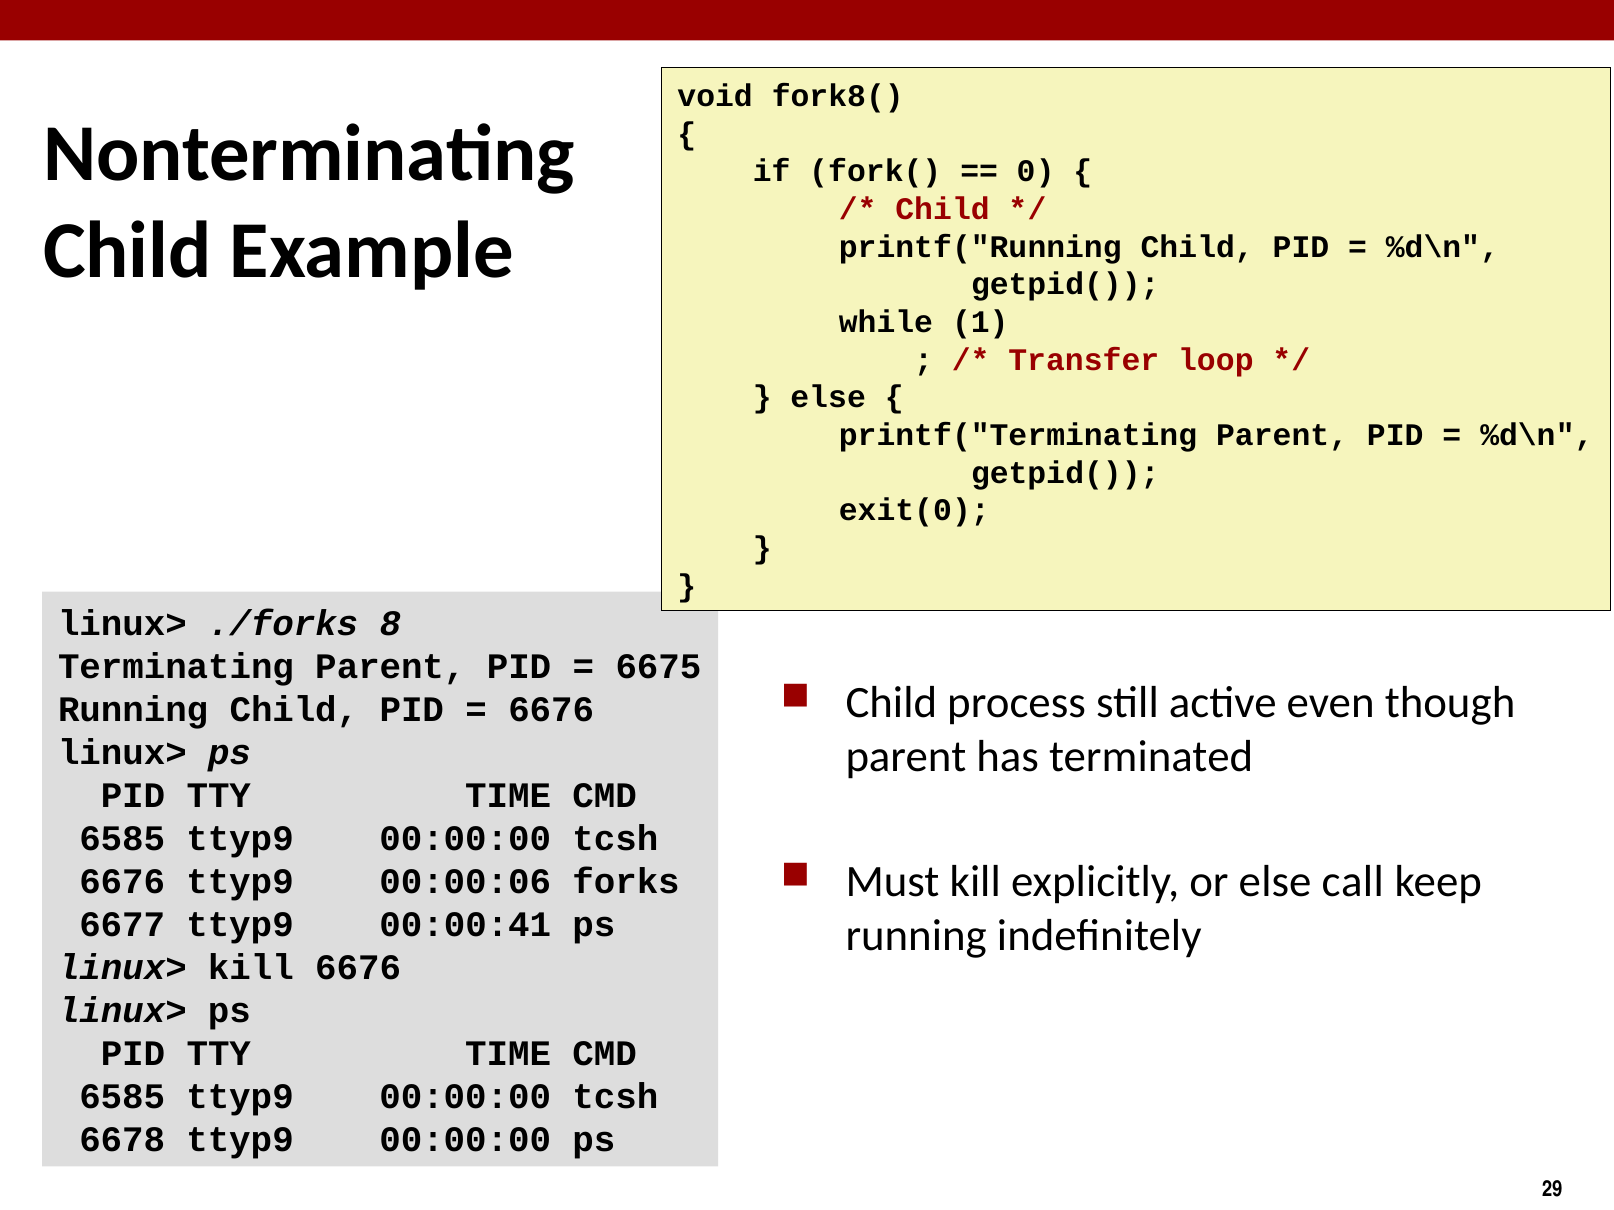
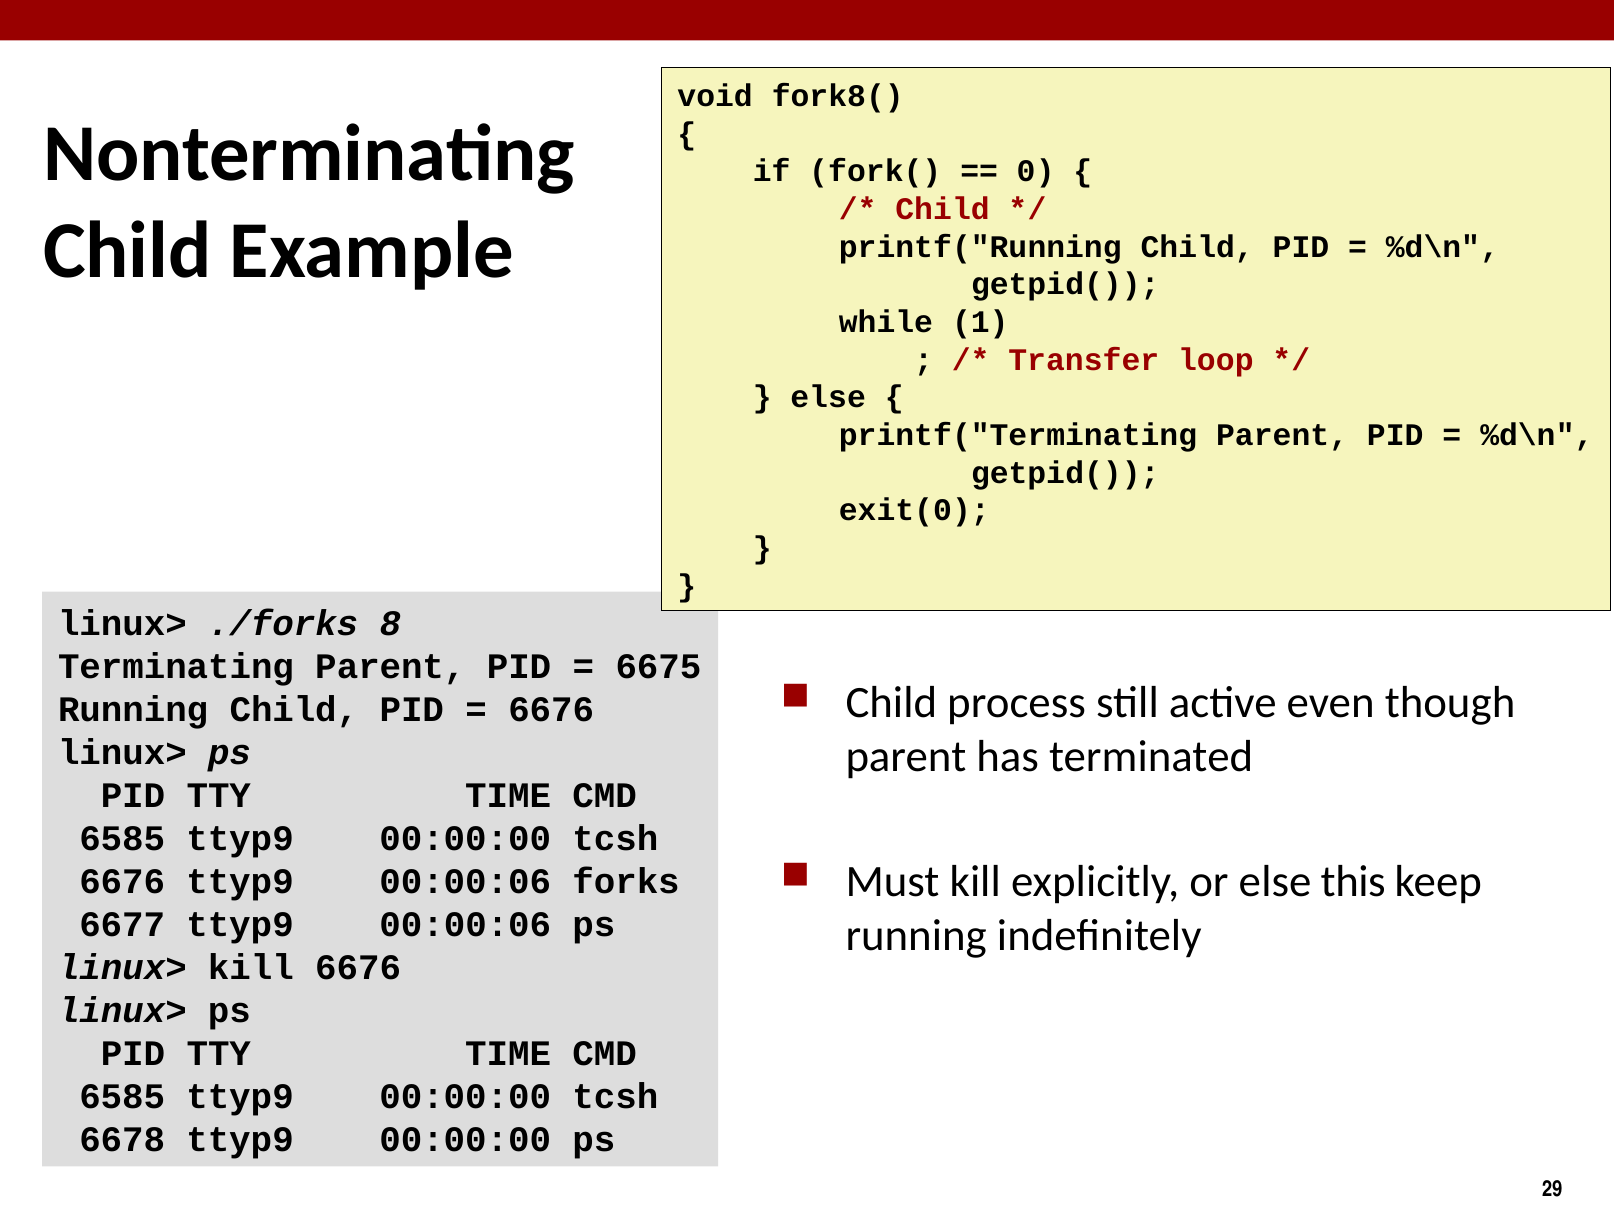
call: call -> this
6677 ttyp9 00:00:41: 00:00:41 -> 00:00:06
